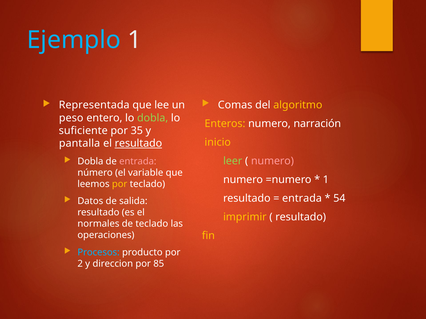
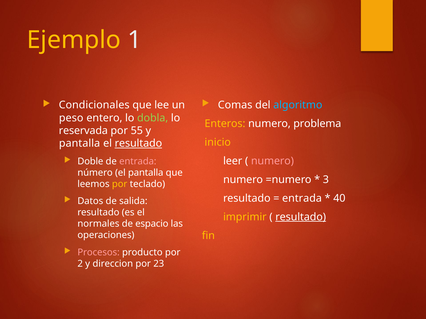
Ejemplo colour: light blue -> yellow
algoritmo colour: yellow -> light blue
Representada: Representada -> Condicionales
narración: narración -> problema
suficiente: suficiente -> reservada
35: 35 -> 55
Dobla at (90, 162): Dobla -> Doble
leer colour: light green -> white
el variable: variable -> pantalla
1 at (326, 180): 1 -> 3
54: 54 -> 40
resultado at (301, 217) underline: none -> present
de teclado: teclado -> espacio
Procesos colour: light blue -> pink
85: 85 -> 23
